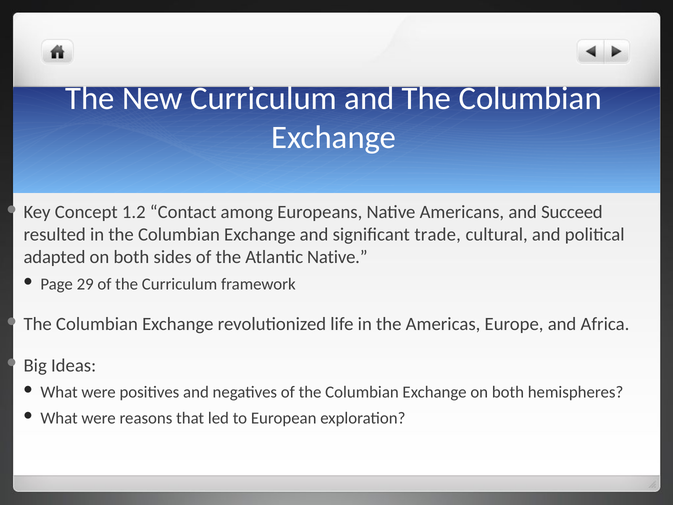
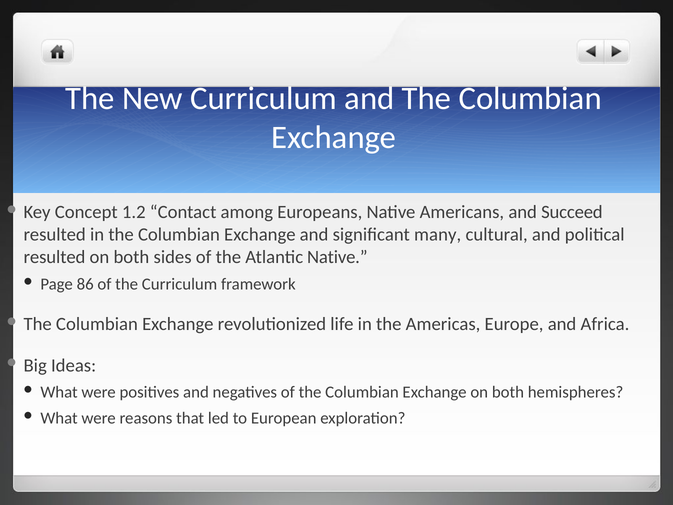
trade: trade -> many
adapted at (55, 257): adapted -> resulted
29: 29 -> 86
